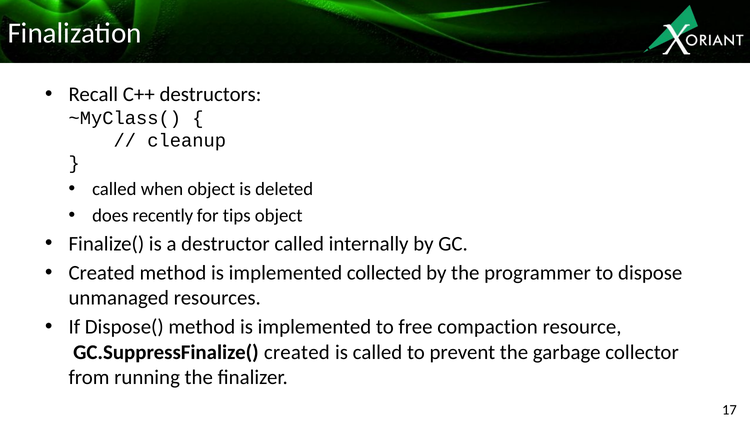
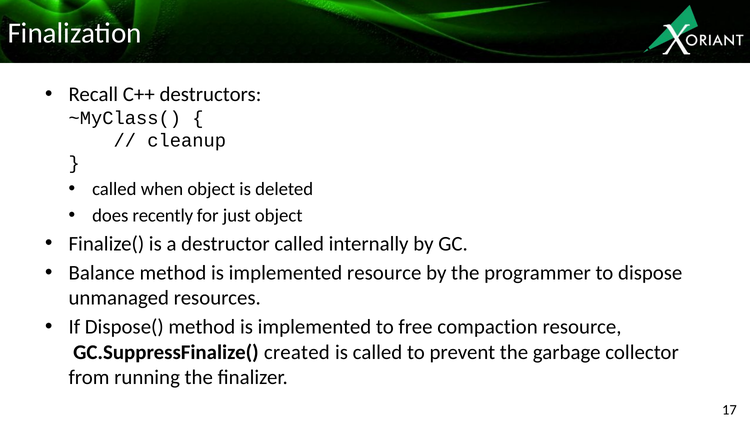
tips: tips -> just
Created at (102, 273): Created -> Balance
implemented collected: collected -> resource
